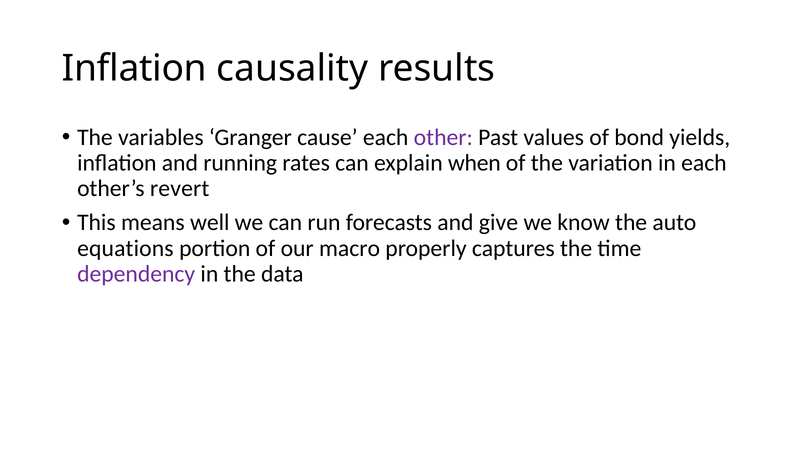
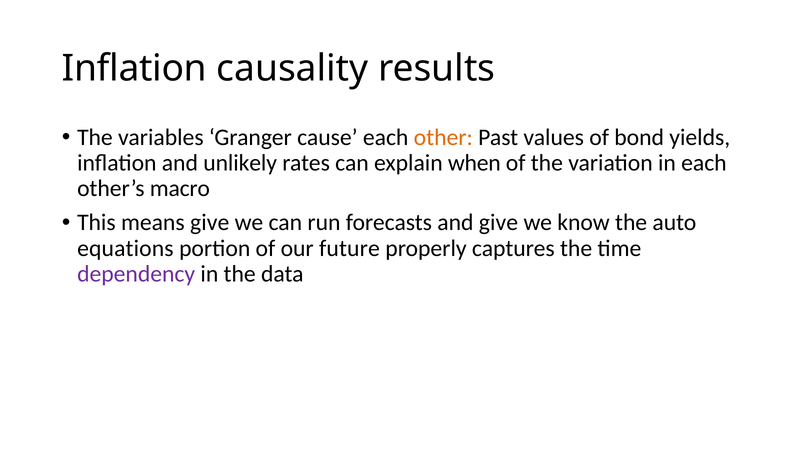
other colour: purple -> orange
running: running -> unlikely
revert: revert -> macro
means well: well -> give
macro: macro -> future
